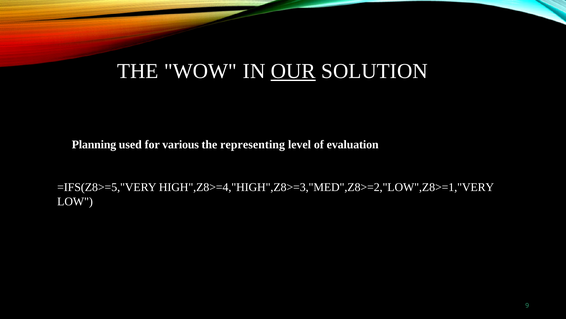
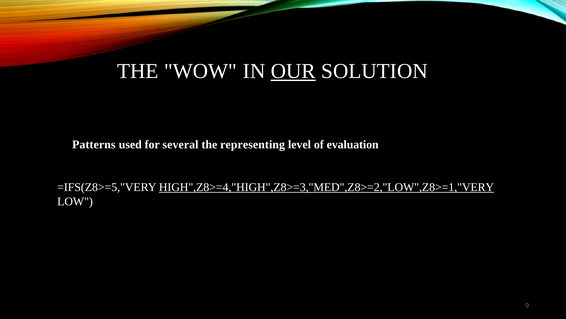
Planning: Planning -> Patterns
various: various -> several
HIGH",Z8>=4,"HIGH",Z8>=3,"MED",Z8>=2,"LOW",Z8>=1,"VERY underline: none -> present
